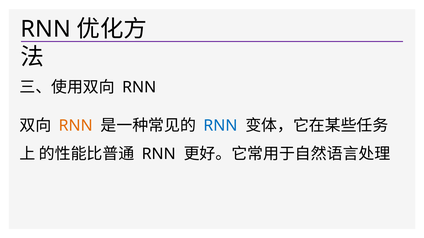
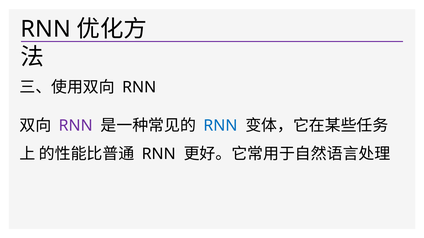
RNN at (76, 126) colour: orange -> purple
